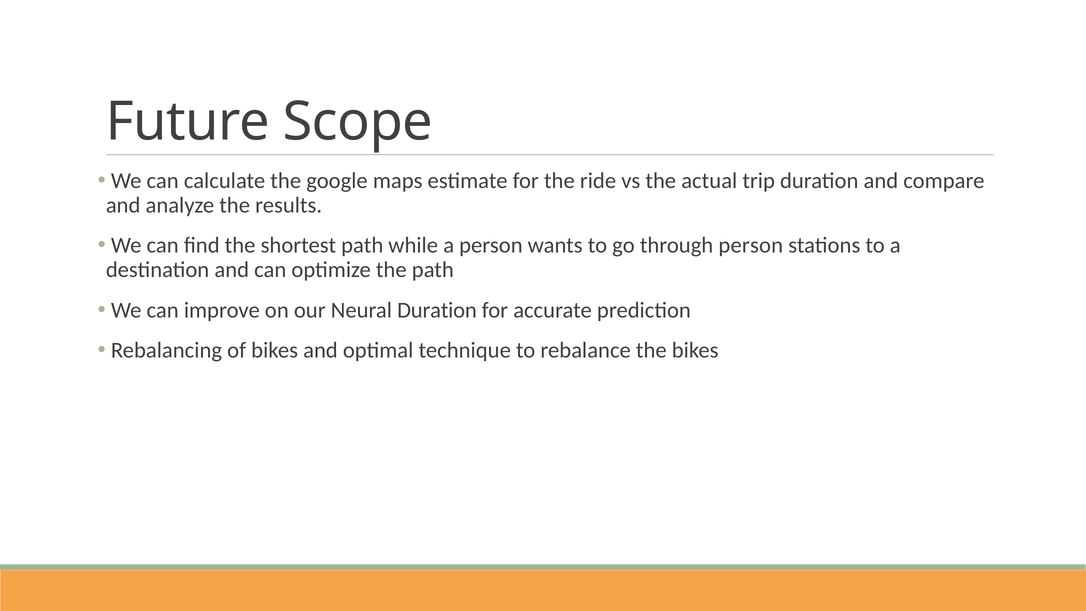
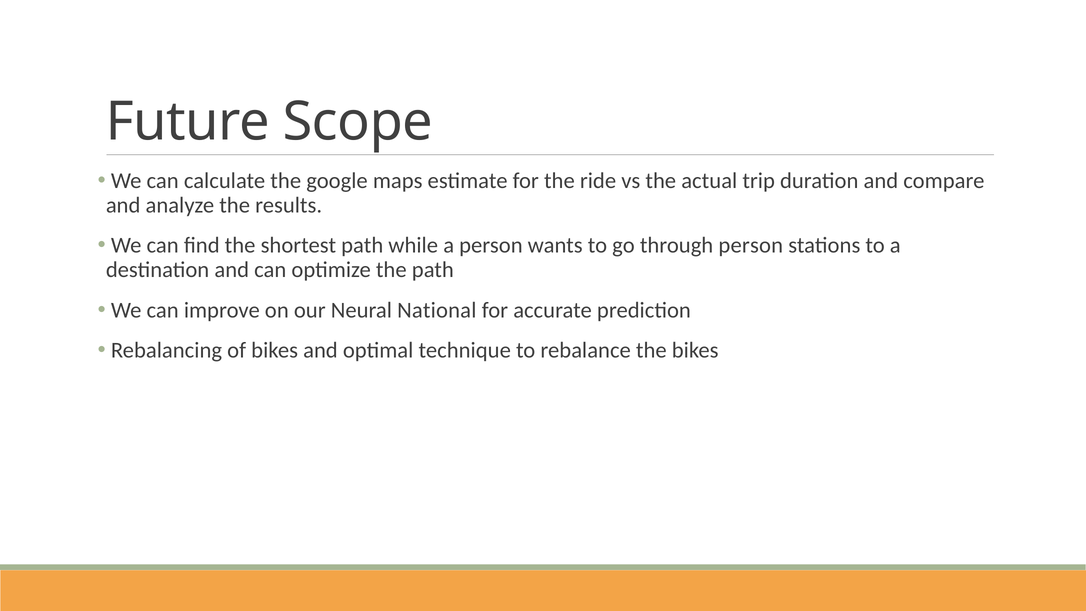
Neural Duration: Duration -> National
